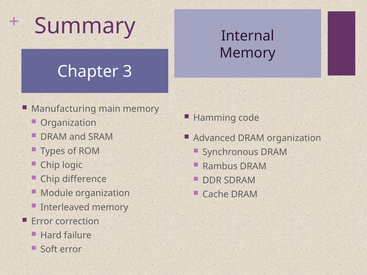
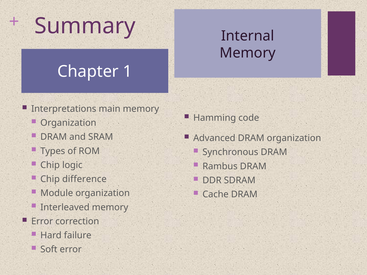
3: 3 -> 1
Manufacturing: Manufacturing -> Interpretations
